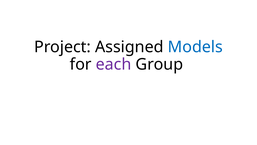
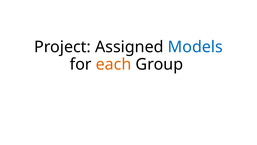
each colour: purple -> orange
